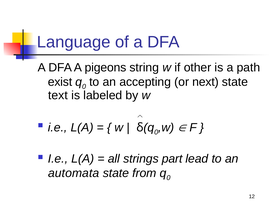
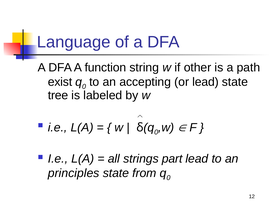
pigeons: pigeons -> function
or next: next -> lead
text: text -> tree
automata: automata -> principles
